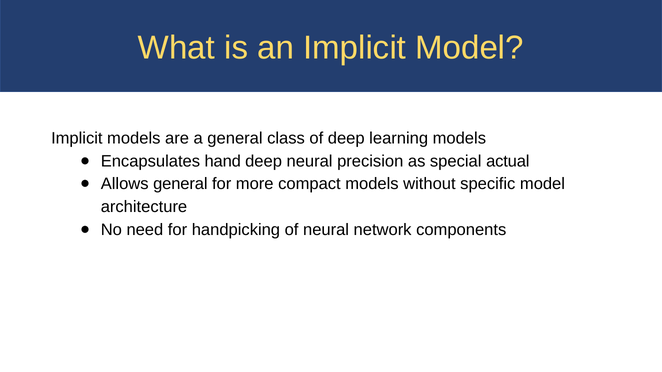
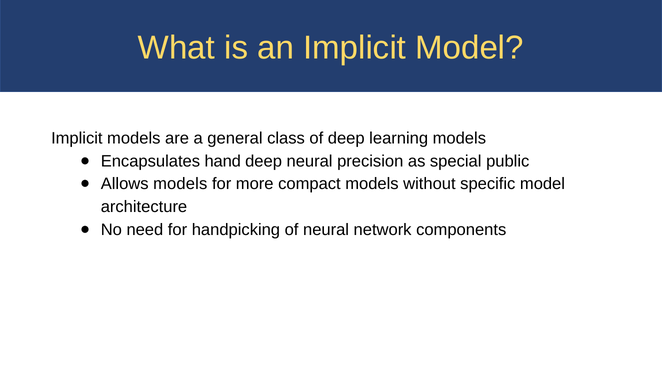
actual: actual -> public
Allows general: general -> models
